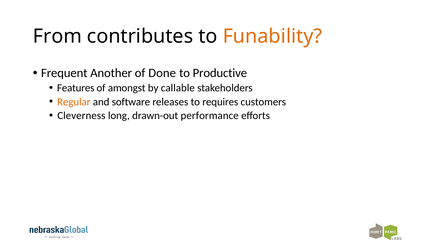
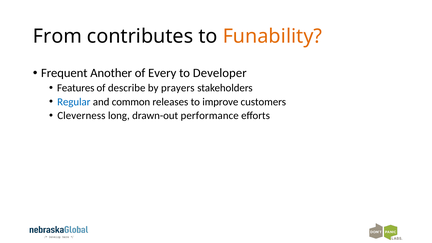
Done: Done -> Every
Productive: Productive -> Developer
amongst: amongst -> describe
callable: callable -> prayers
Regular colour: orange -> blue
software: software -> common
requires: requires -> improve
